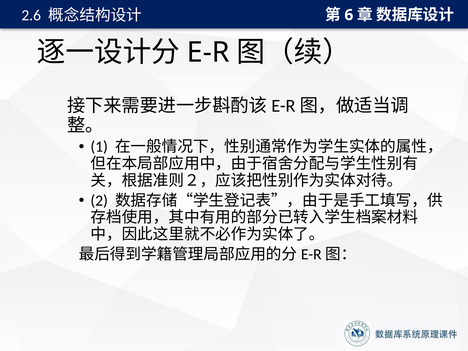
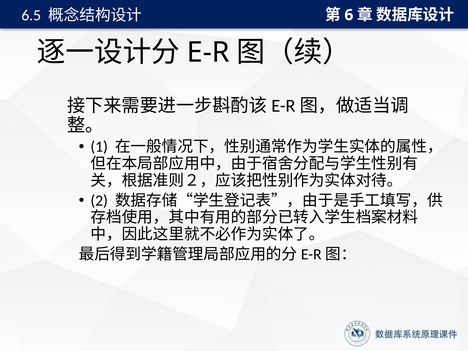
2.6: 2.6 -> 6.5
